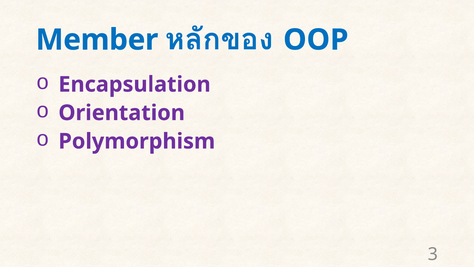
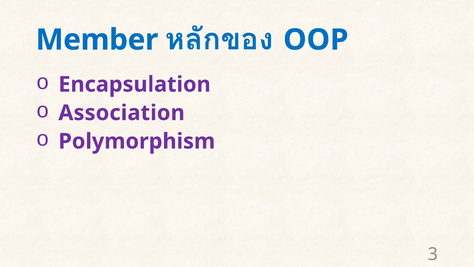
Orientation: Orientation -> Association
